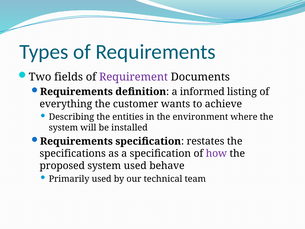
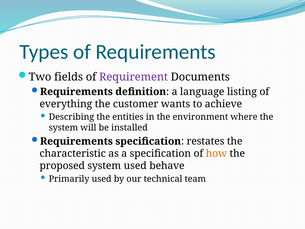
informed: informed -> language
specifications: specifications -> characteristic
how colour: purple -> orange
